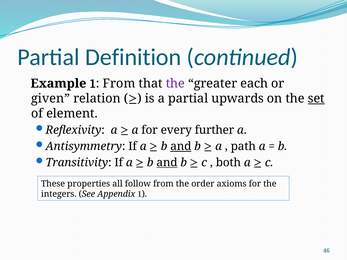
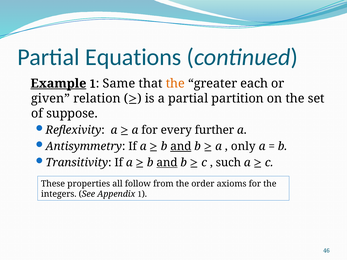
Definition: Definition -> Equations
Example underline: none -> present
From at (119, 84): From -> Same
the at (175, 84) colour: purple -> orange
upwards: upwards -> partition
set underline: present -> none
element: element -> suppose
path: path -> only
both: both -> such
